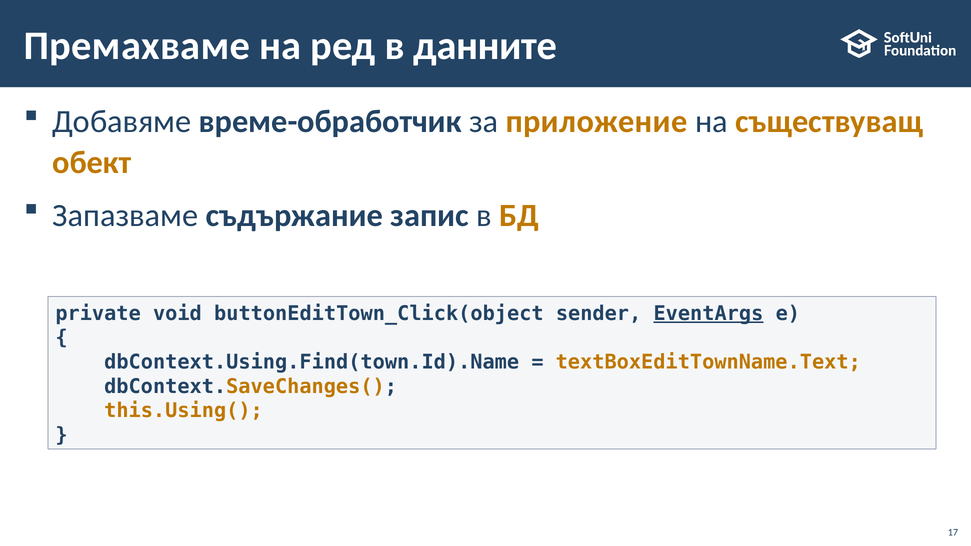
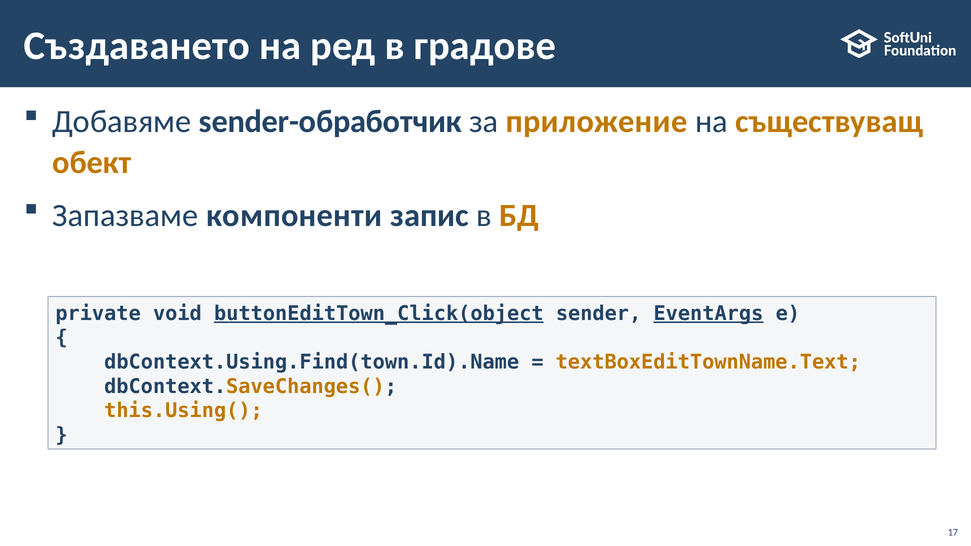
Премахваме: Премахваме -> Създаването
данните: данните -> градове
време-обработчик: време-обработчик -> sender-обработчик
съдържание: съдържание -> компоненти
buttonEditTown_Click(object underline: none -> present
